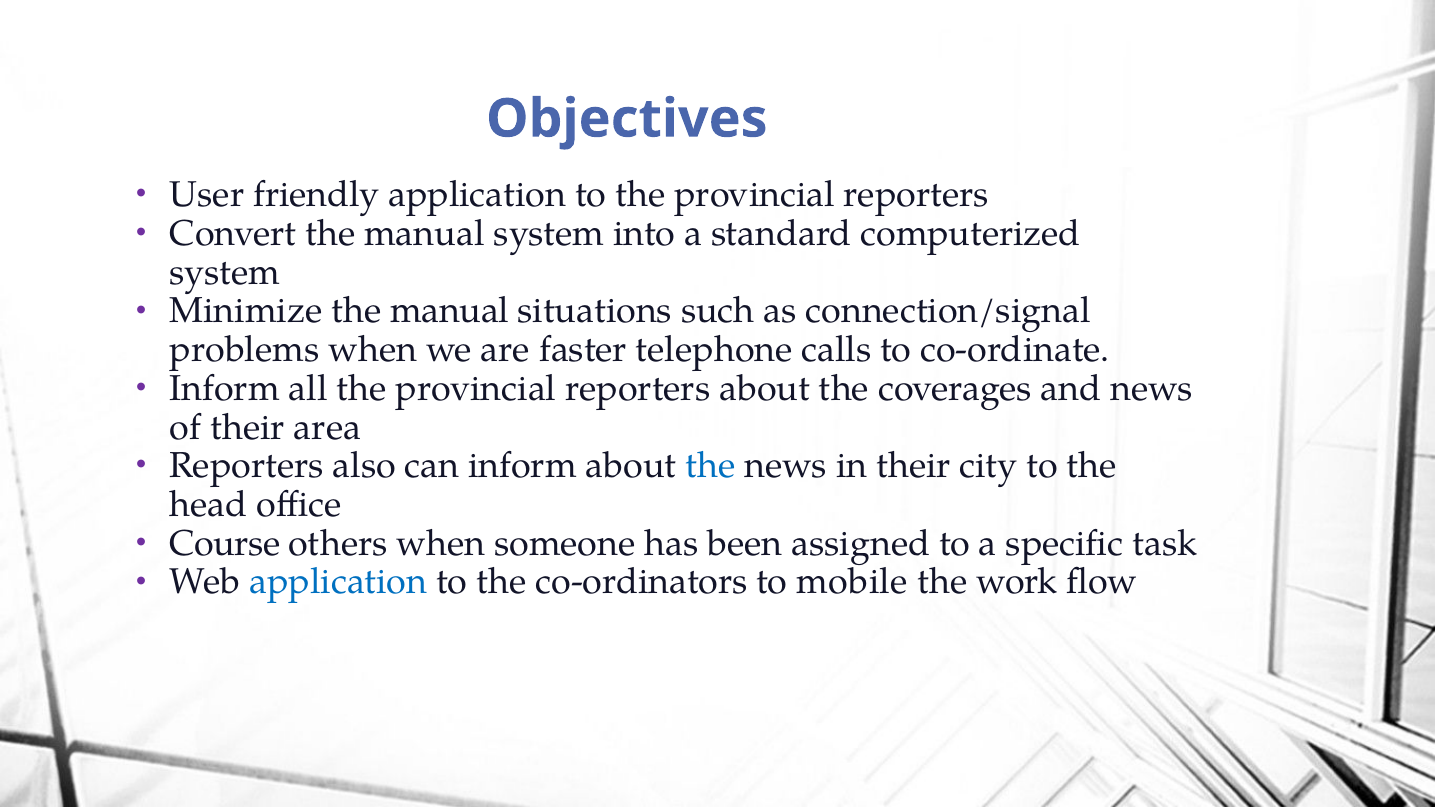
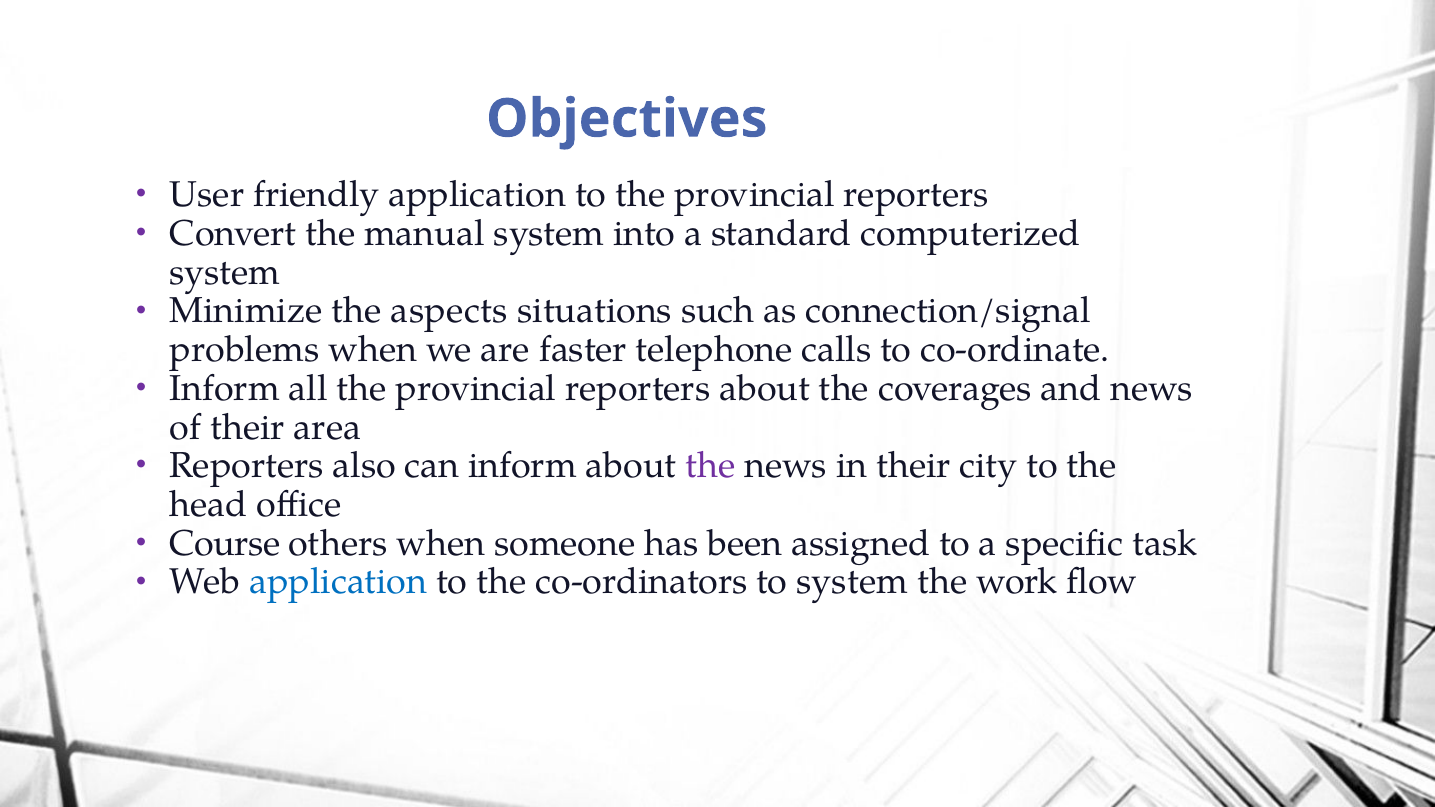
Minimize the manual: manual -> aspects
the at (711, 466) colour: blue -> purple
to mobile: mobile -> system
